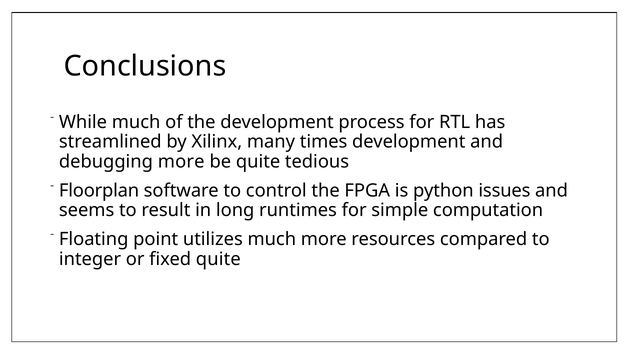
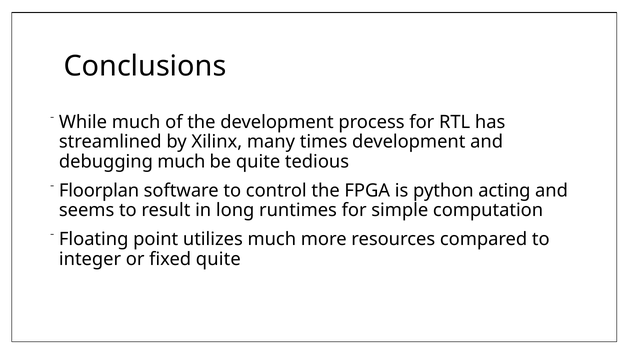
debugging more: more -> much
issues: issues -> acting
